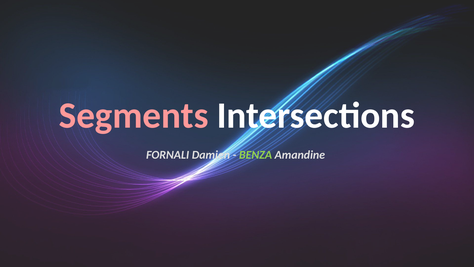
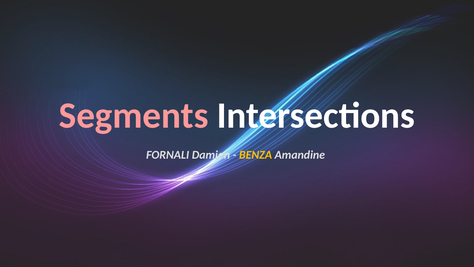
BENZA colour: light green -> yellow
